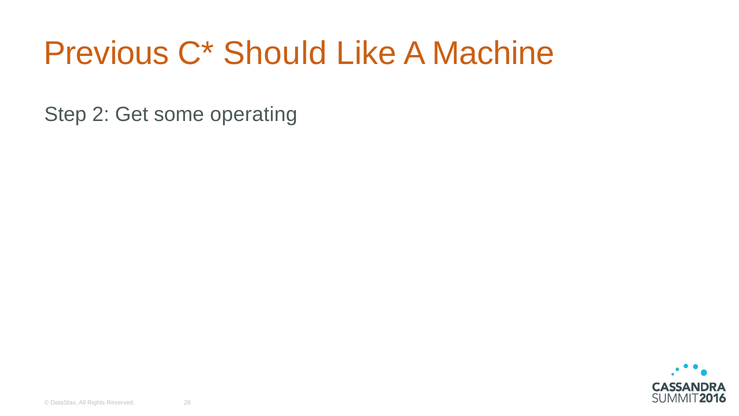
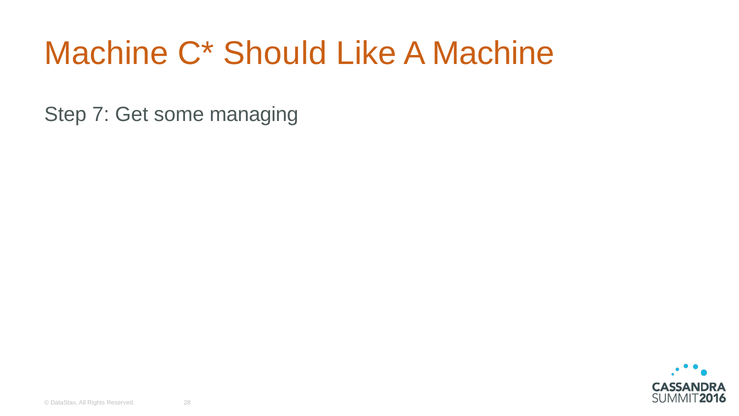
Previous at (107, 54): Previous -> Machine
2: 2 -> 7
operating: operating -> managing
